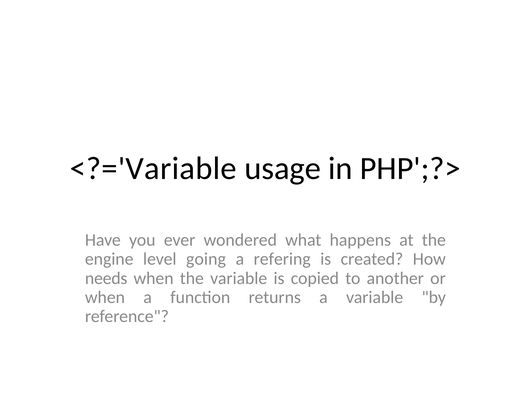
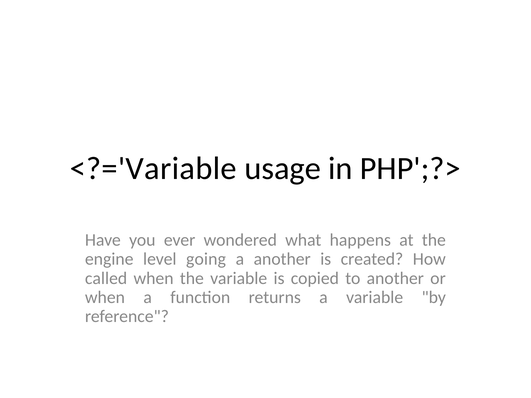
a refering: refering -> another
needs: needs -> called
